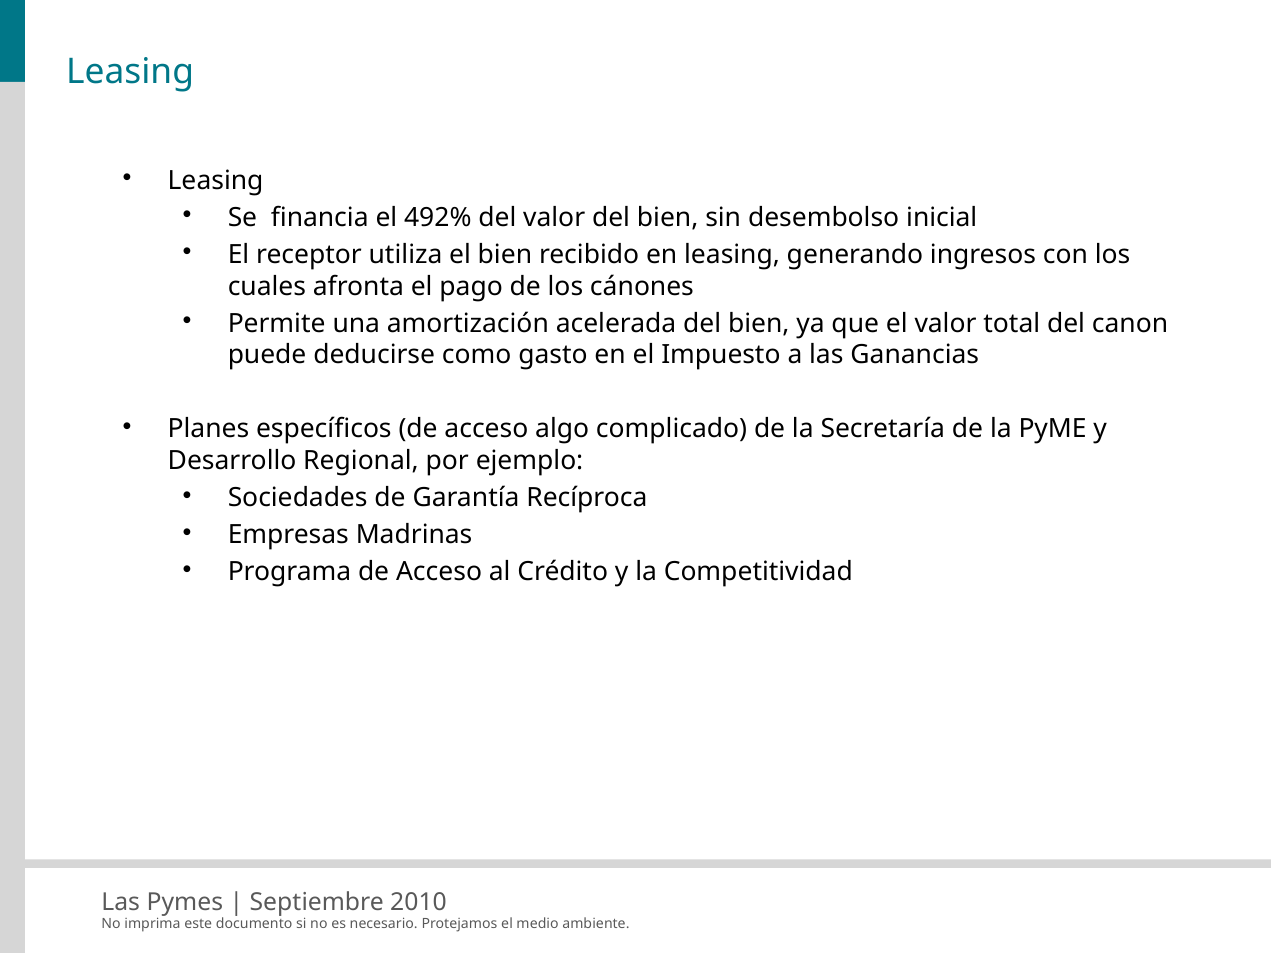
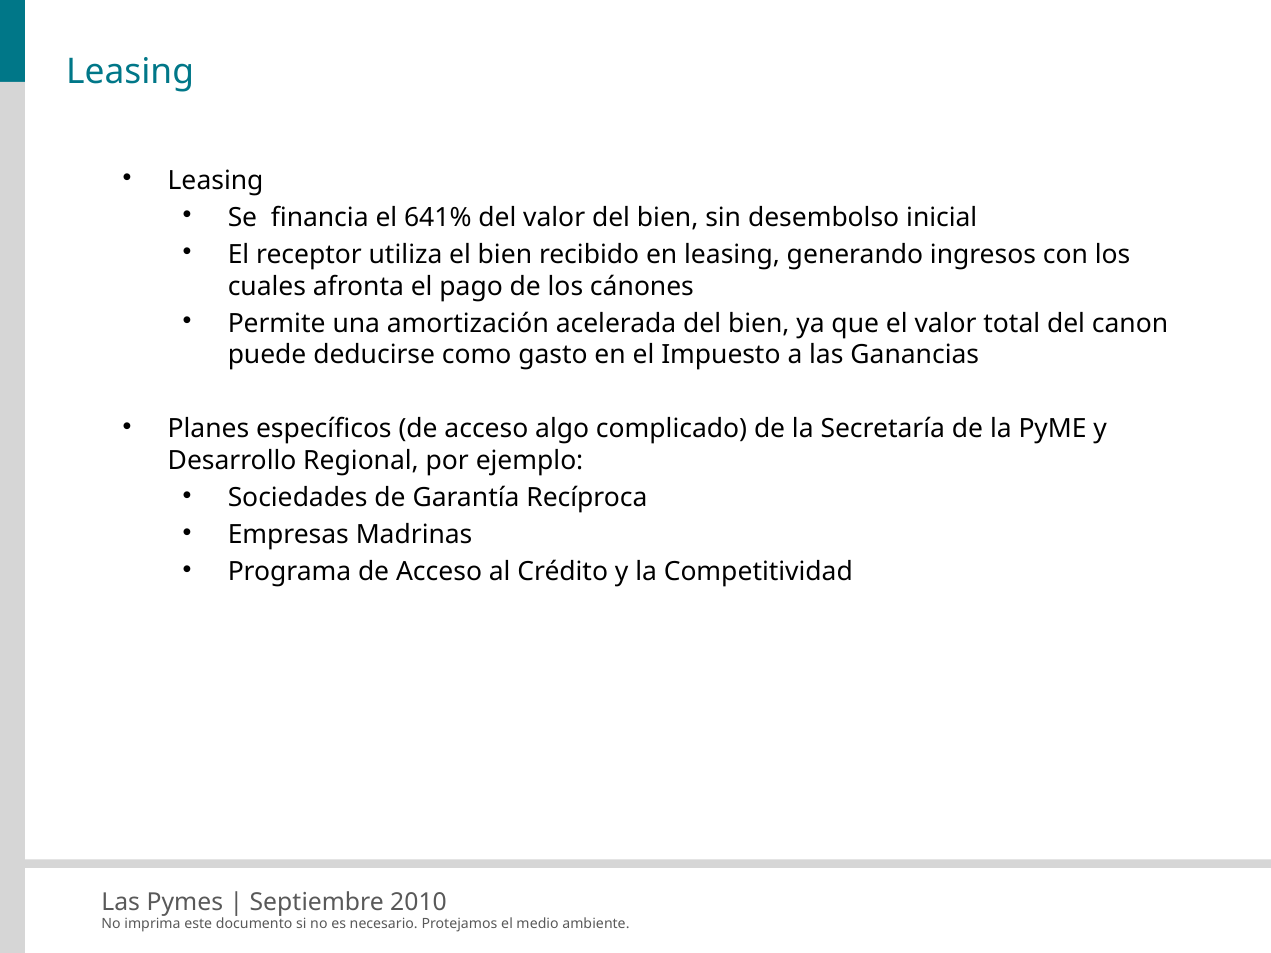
492%: 492% -> 641%
